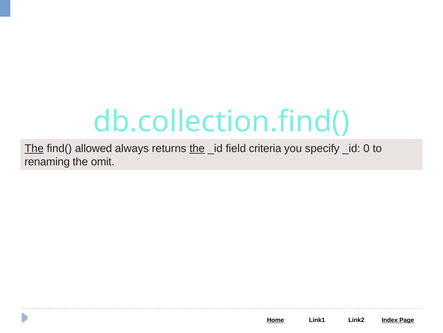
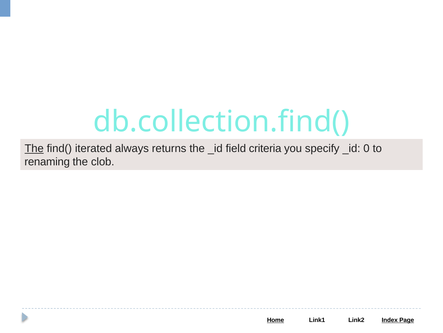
allowed: allowed -> iterated
the at (197, 148) underline: present -> none
omit: omit -> clob
